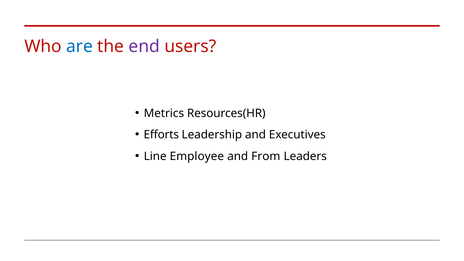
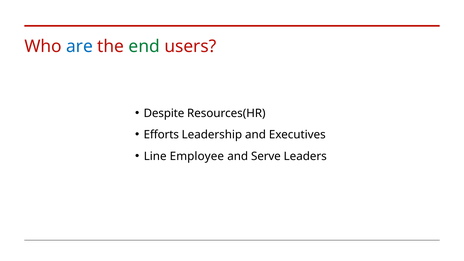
end colour: purple -> green
Metrics: Metrics -> Despite
From: From -> Serve
